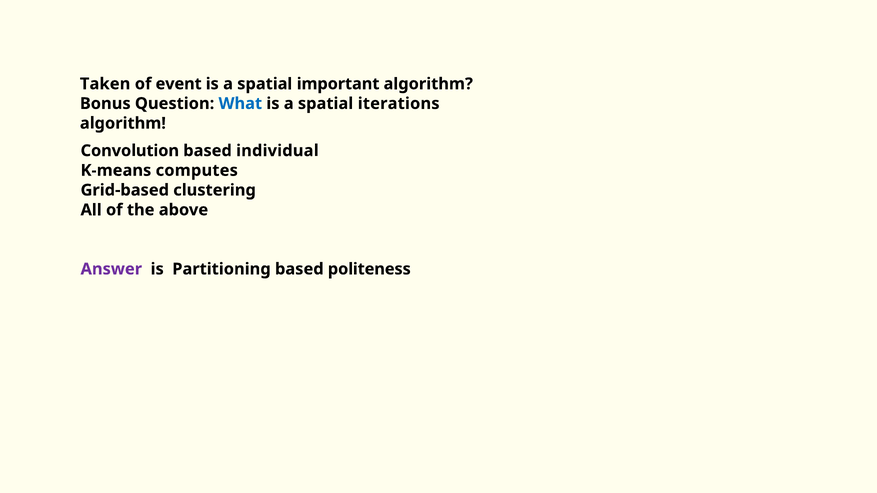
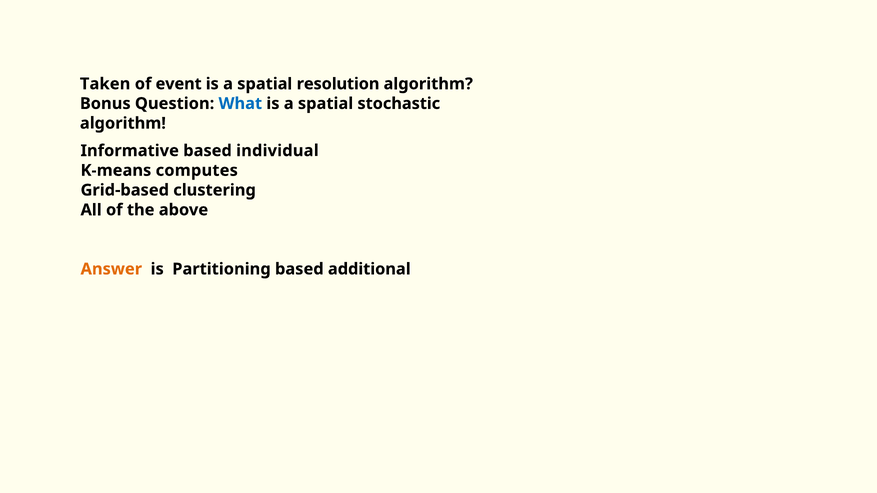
important: important -> resolution
iterations: iterations -> stochastic
Convolution: Convolution -> Informative
Answer colour: purple -> orange
politeness: politeness -> additional
